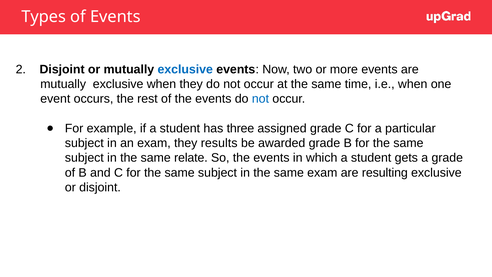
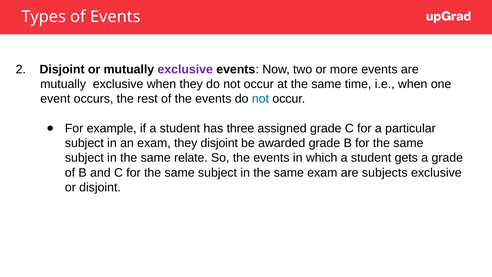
exclusive at (185, 69) colour: blue -> purple
they results: results -> disjoint
resulting: resulting -> subjects
